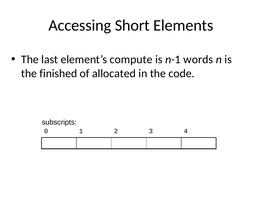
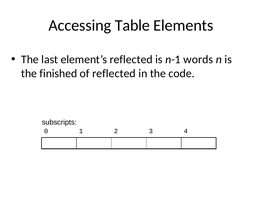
Short: Short -> Table
element’s compute: compute -> reflected
of allocated: allocated -> reflected
